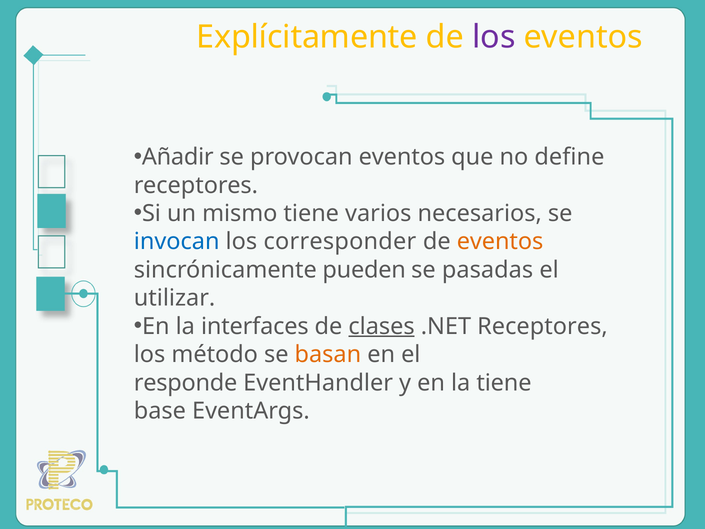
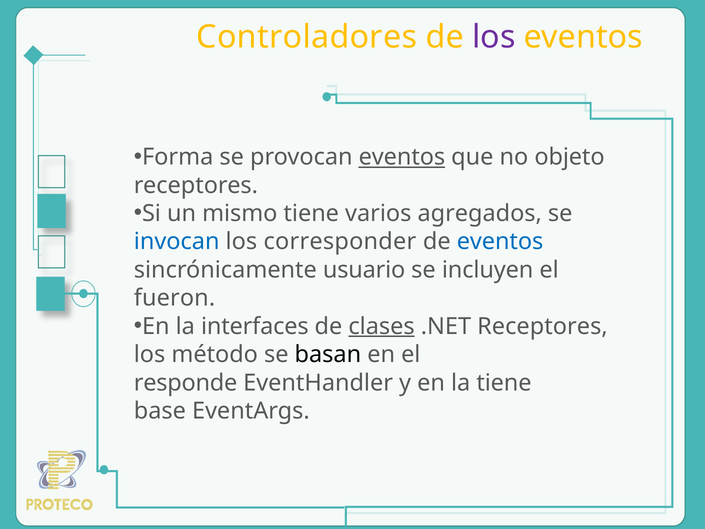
Explícitamente: Explícitamente -> Controladores
Añadir: Añadir -> Forma
eventos at (402, 157) underline: none -> present
define: define -> objeto
necesarios: necesarios -> agregados
eventos at (500, 242) colour: orange -> blue
pueden: pueden -> usuario
pasadas: pasadas -> incluyen
utilizar: utilizar -> fueron
basan colour: orange -> black
